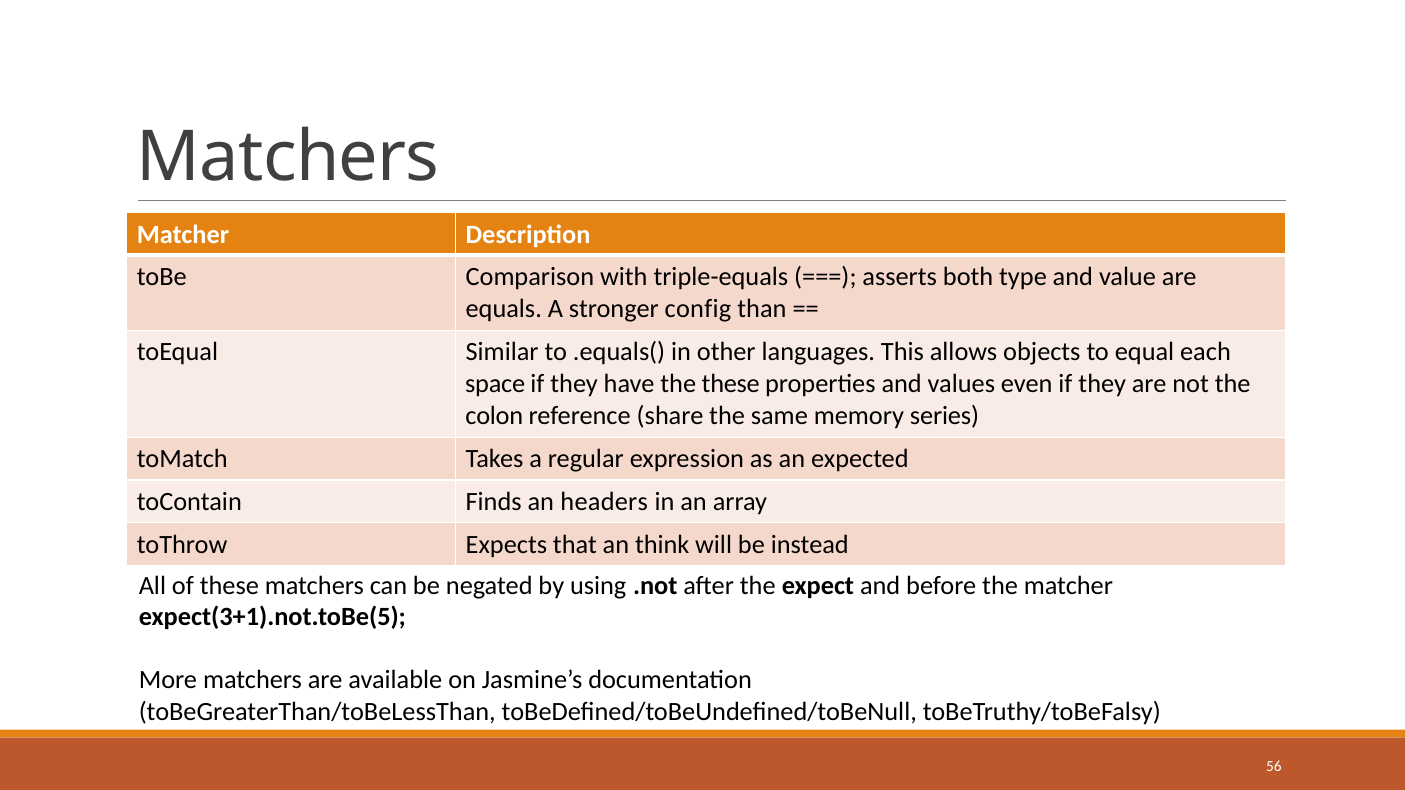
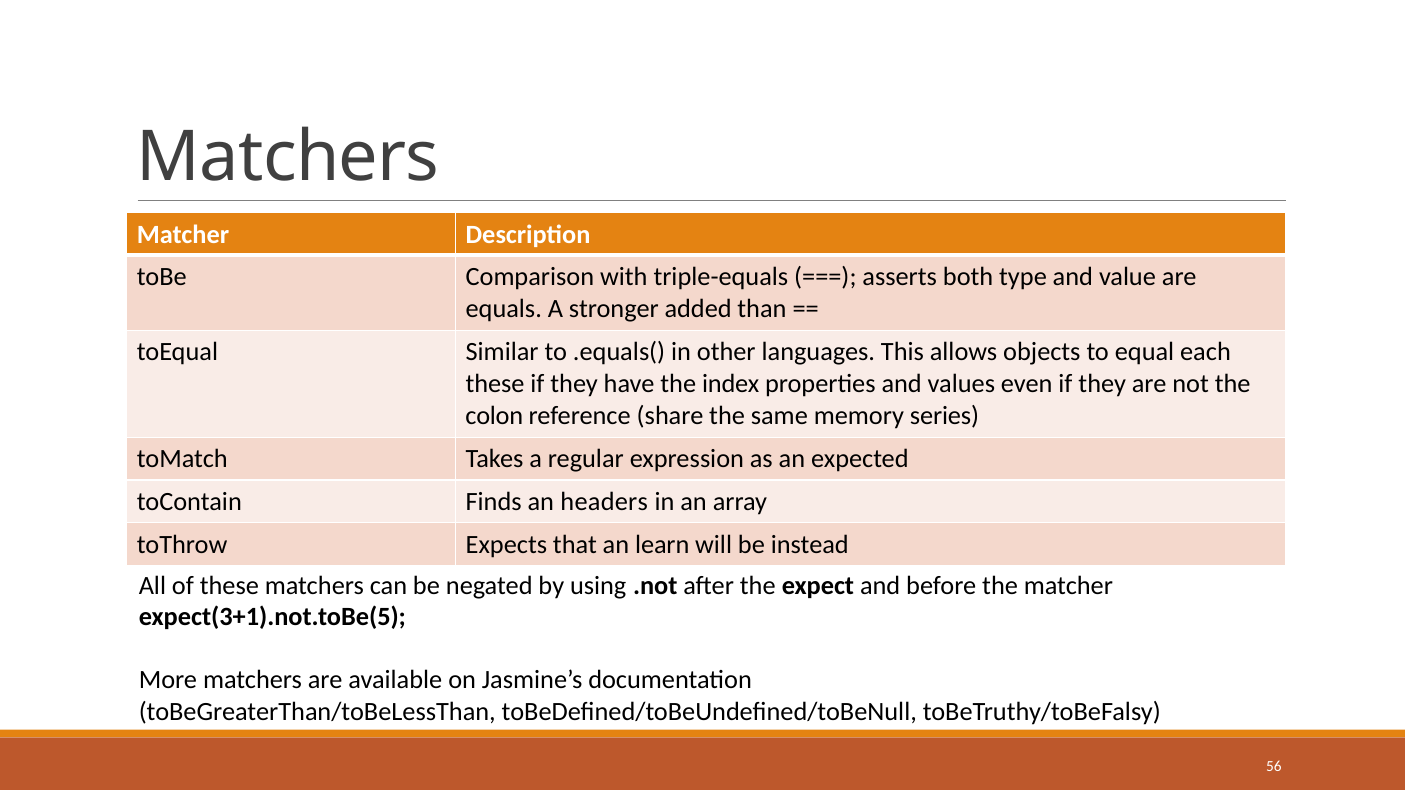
config: config -> added
space at (495, 384): space -> these
the these: these -> index
think: think -> learn
